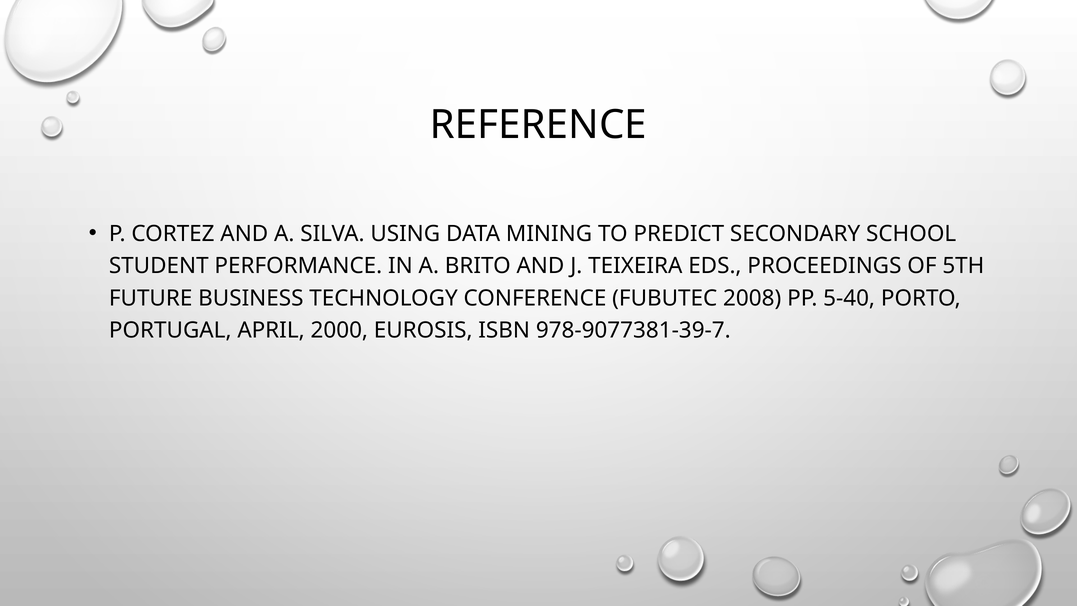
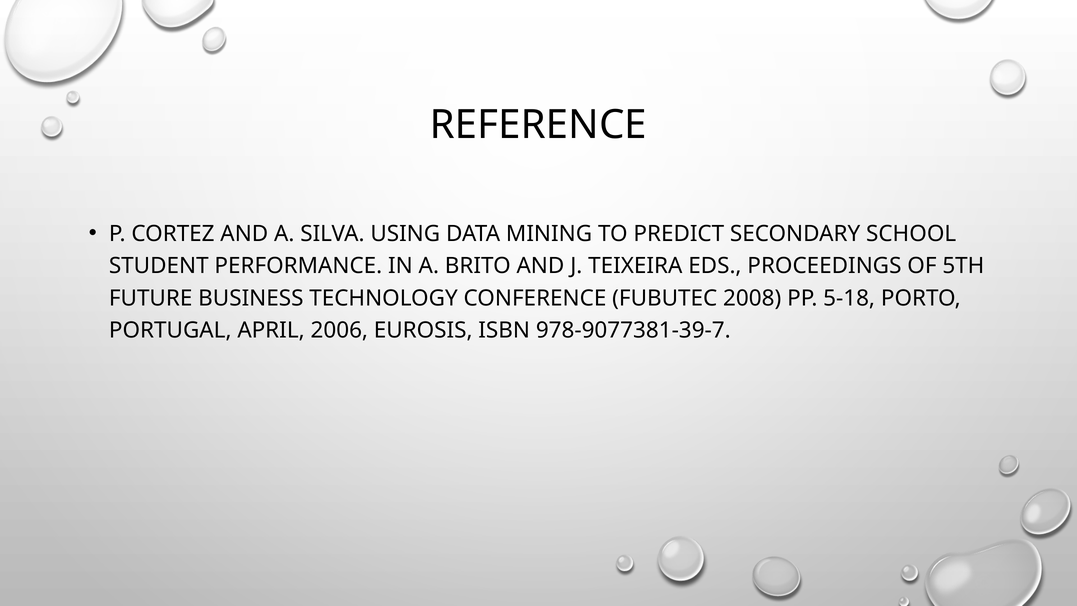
5-40: 5-40 -> 5-18
2000: 2000 -> 2006
